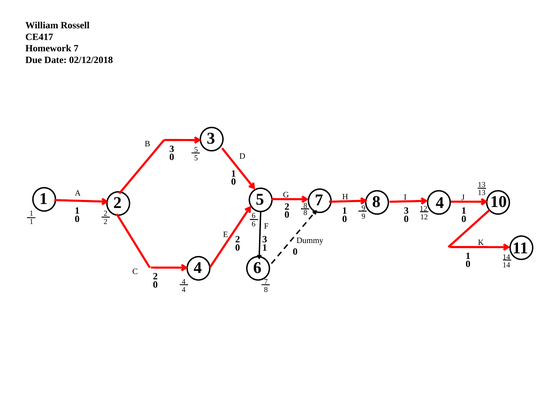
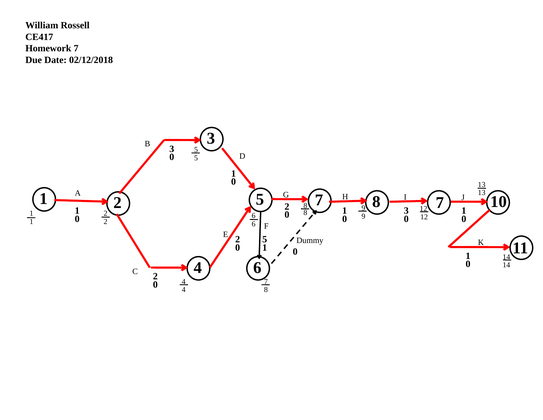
4 at (440, 202): 4 -> 7
3 at (265, 239): 3 -> 5
